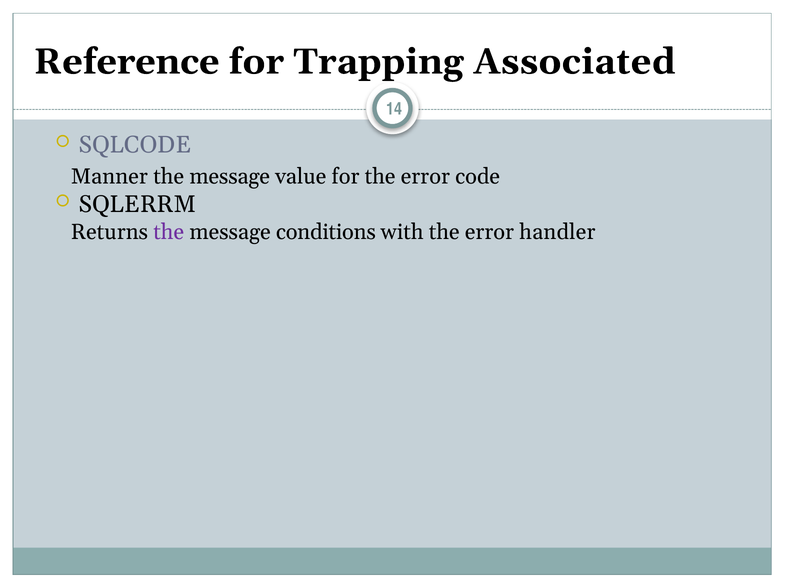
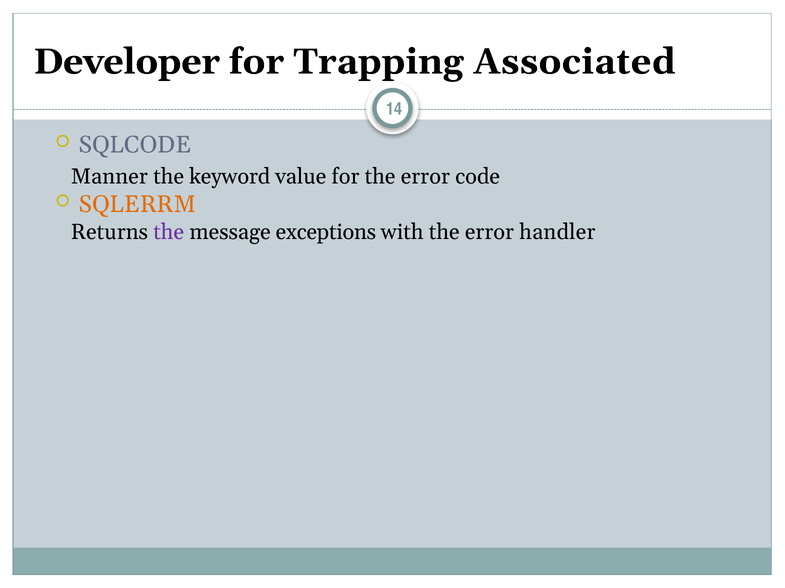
Reference: Reference -> Developer
message at (230, 177): message -> keyword
SQLERRM colour: black -> orange
conditions: conditions -> exceptions
